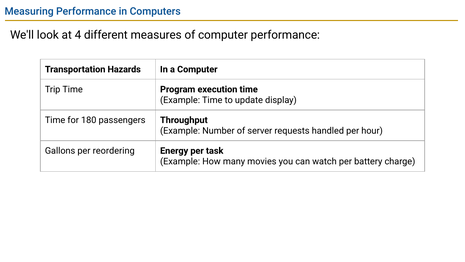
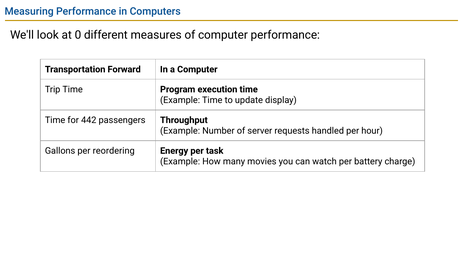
4: 4 -> 0
Hazards: Hazards -> Forward
180: 180 -> 442
